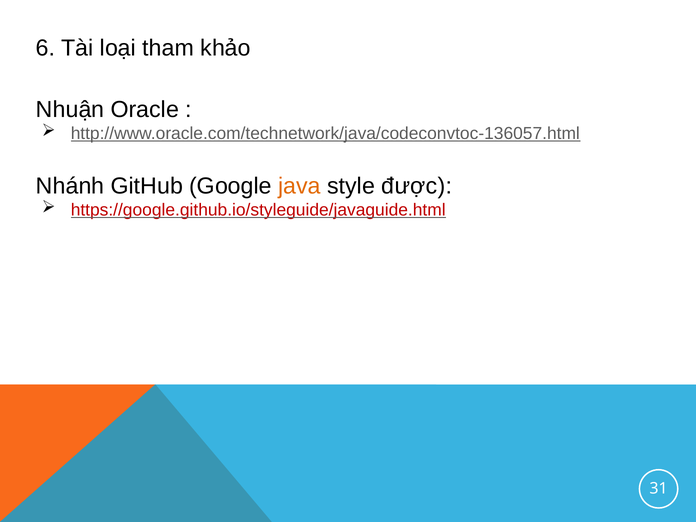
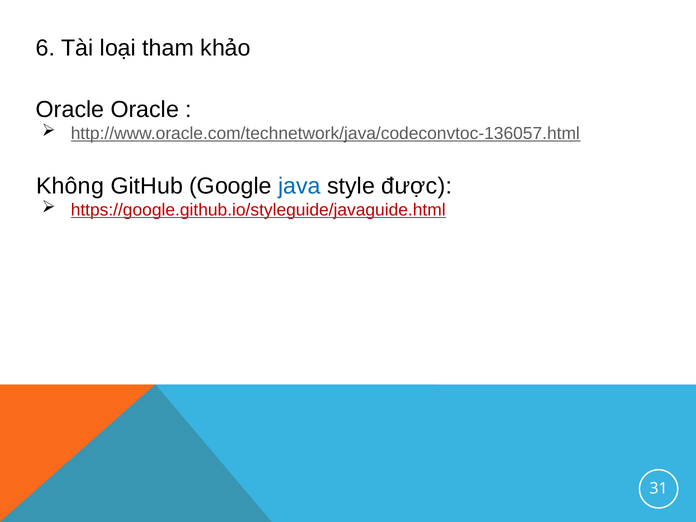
Nhuận at (70, 110): Nhuận -> Oracle
Nhánh: Nhánh -> Không
java colour: orange -> blue
